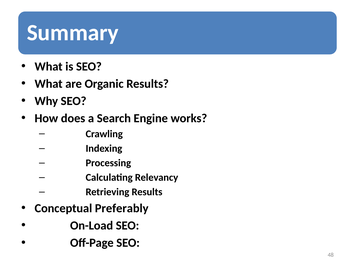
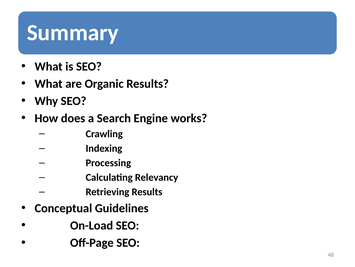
Preferably: Preferably -> Guidelines
